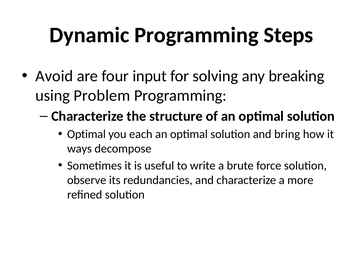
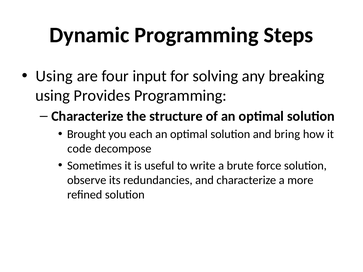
Avoid at (54, 76): Avoid -> Using
Problem: Problem -> Provides
Optimal at (86, 134): Optimal -> Brought
ways: ways -> code
